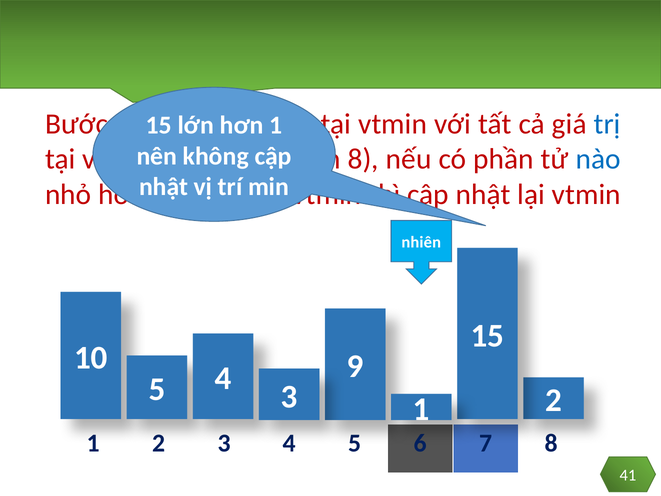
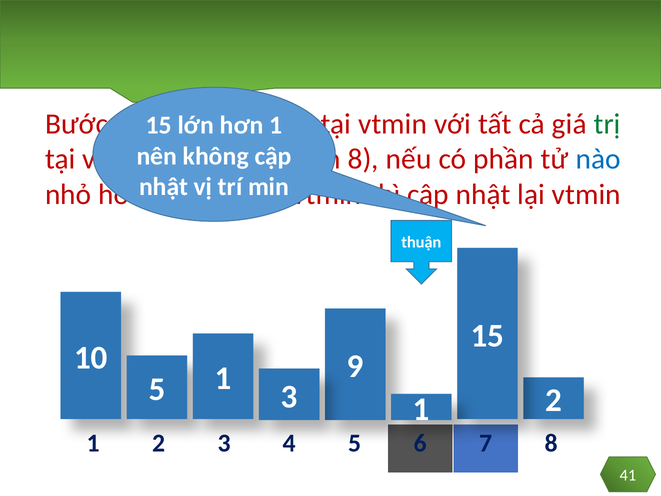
trị at (607, 124) colour: blue -> green
nhiên: nhiên -> thuận
5 4: 4 -> 1
